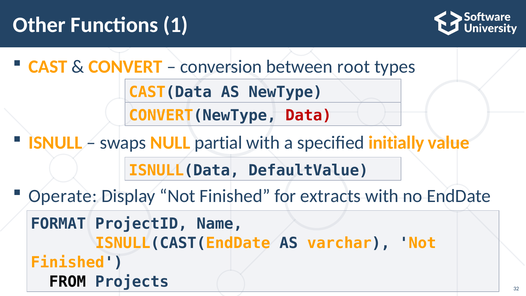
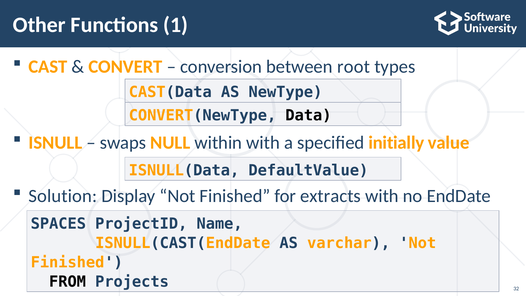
Data colour: red -> black
partial: partial -> within
Operate: Operate -> Solution
FORMAT: FORMAT -> SPACES
